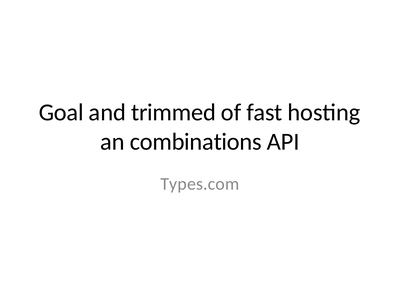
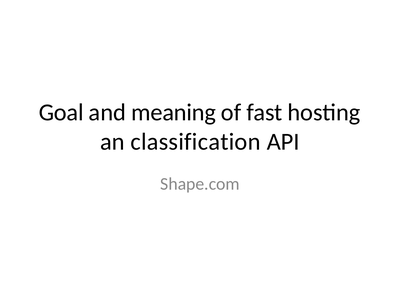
trimmed: trimmed -> meaning
combinations: combinations -> classification
Types.com: Types.com -> Shape.com
